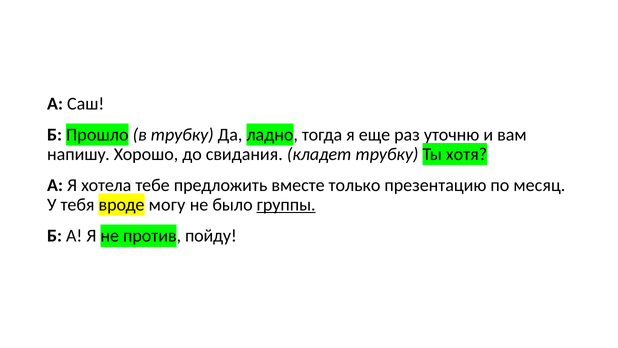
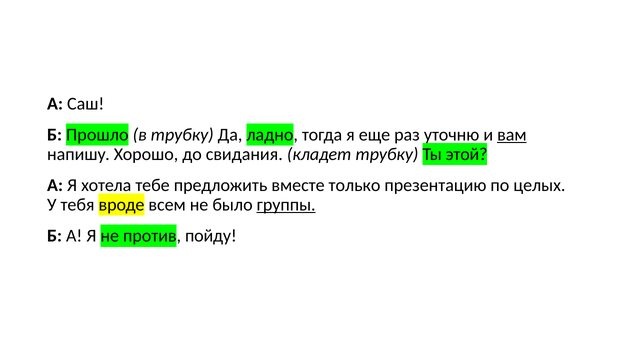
вам underline: none -> present
хотя: хотя -> этой
месяц: месяц -> целых
могу: могу -> всем
